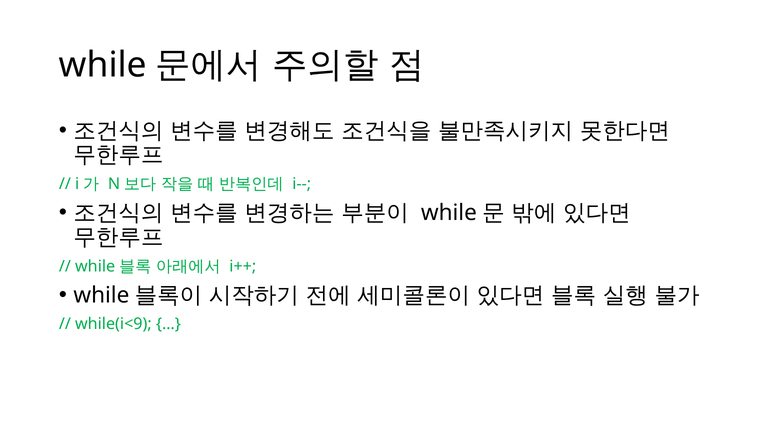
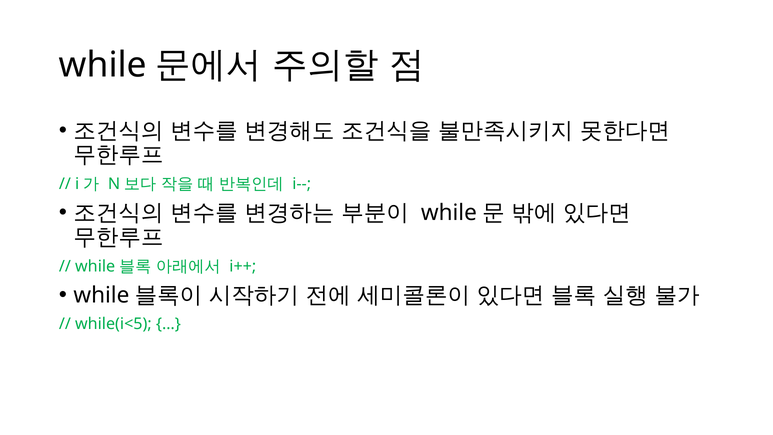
while(i<9: while(i<9 -> while(i<5
